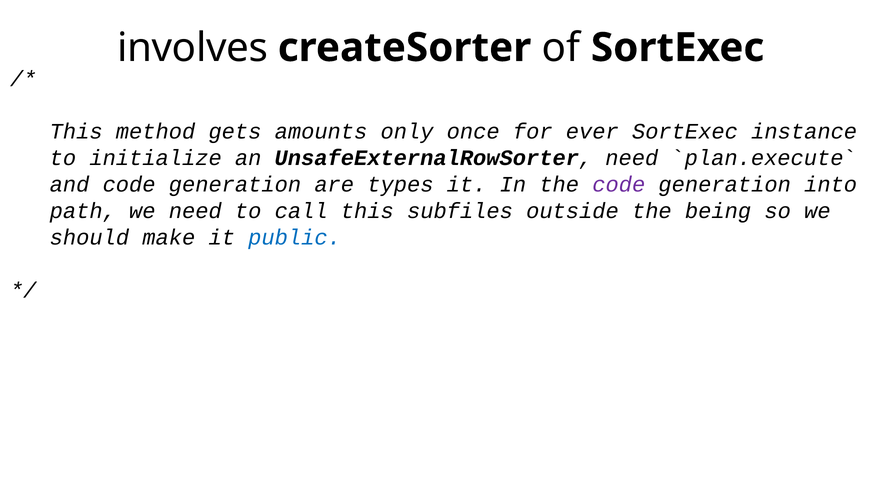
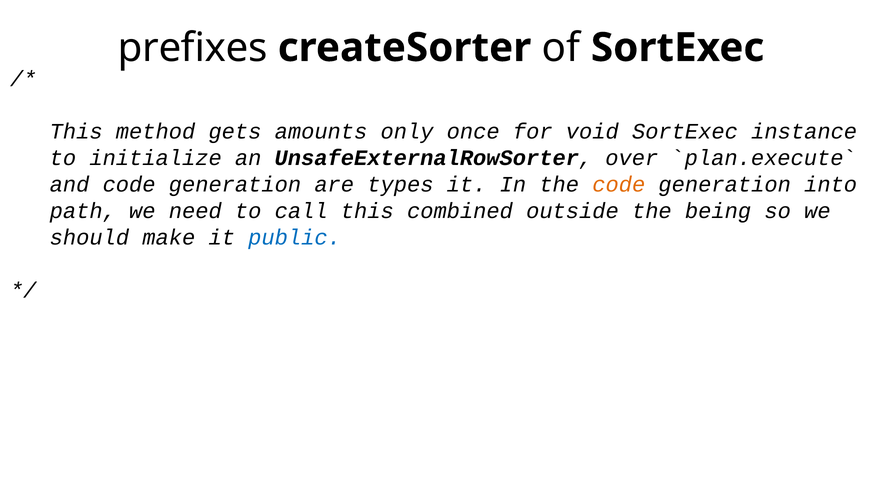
involves: involves -> prefixes
ever: ever -> void
UnsafeExternalRowSorter need: need -> over
code at (619, 185) colour: purple -> orange
subfiles: subfiles -> combined
